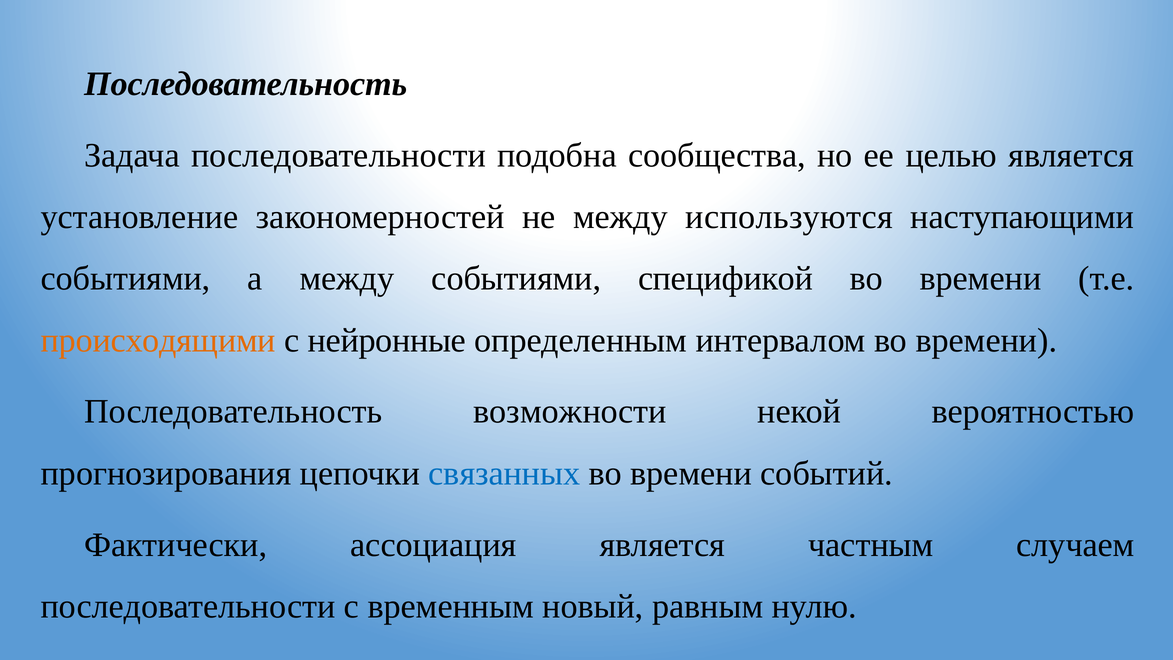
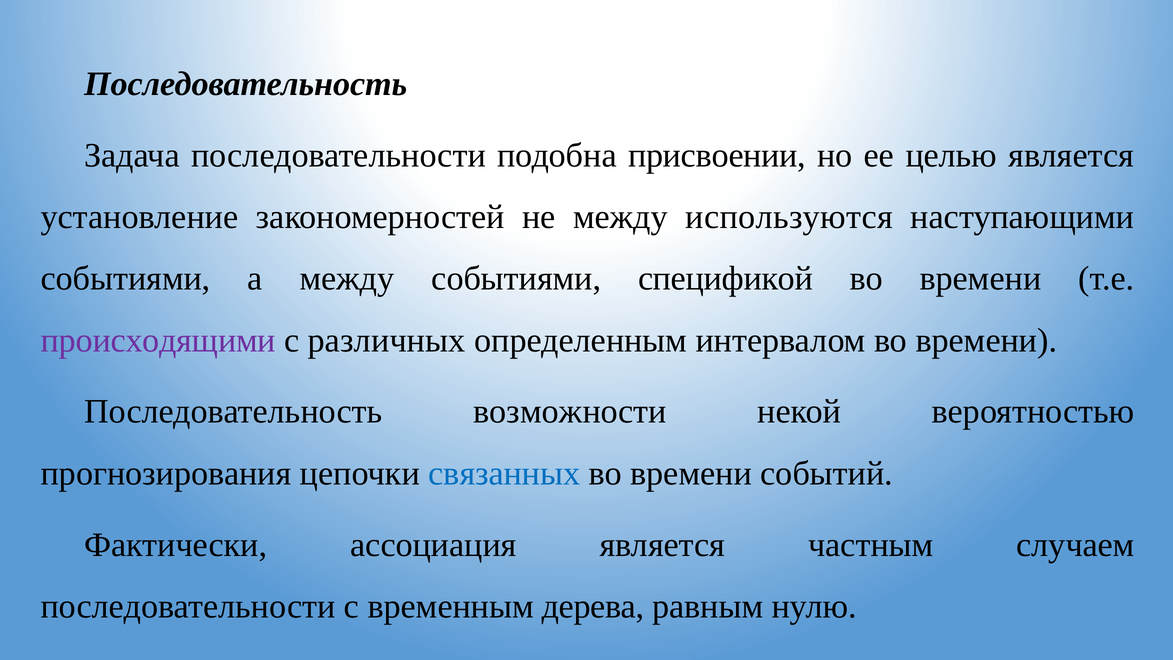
сообщества: сообщества -> присвоении
происходящими colour: orange -> purple
нейронные: нейронные -> различных
новый: новый -> дерева
